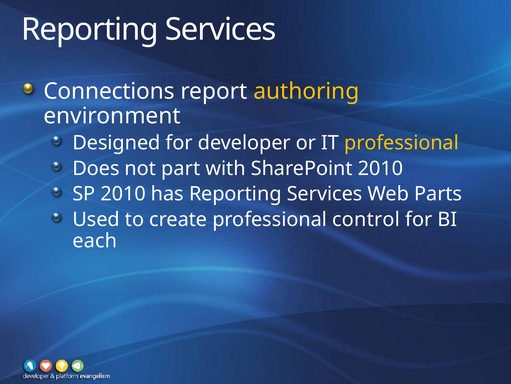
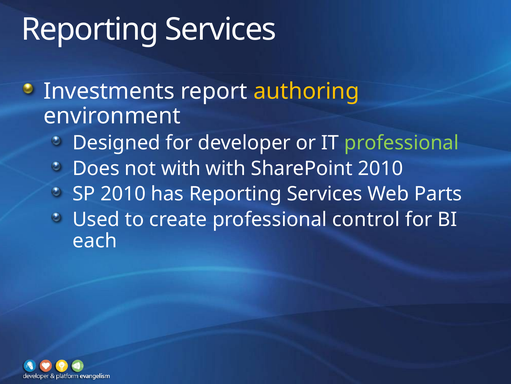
Connections: Connections -> Investments
professional at (402, 143) colour: yellow -> light green
not part: part -> with
